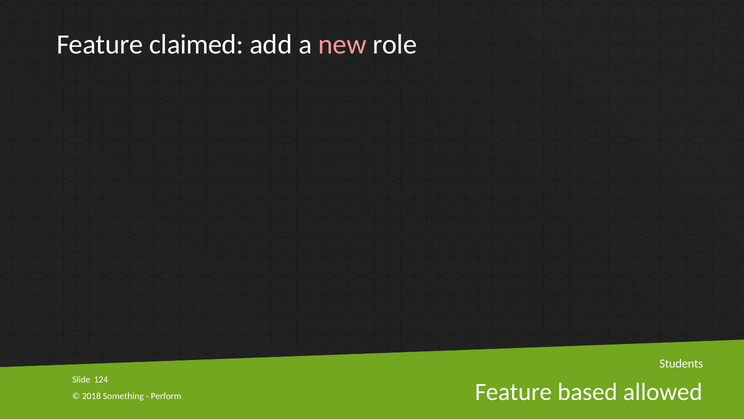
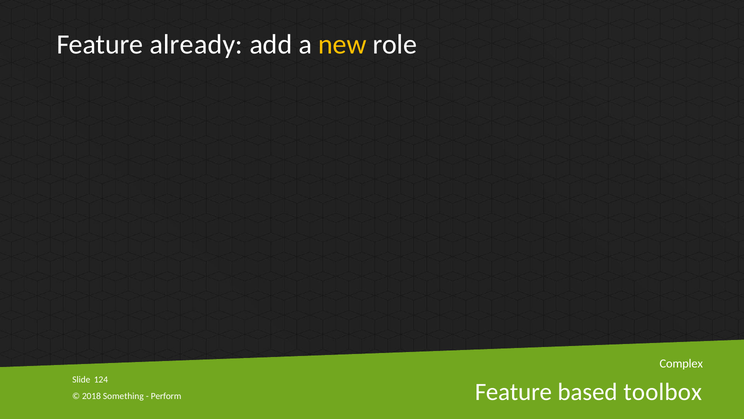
claimed: claimed -> already
new colour: pink -> yellow
Students: Students -> Complex
allowed: allowed -> toolbox
